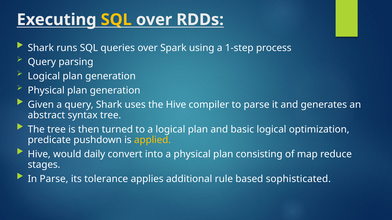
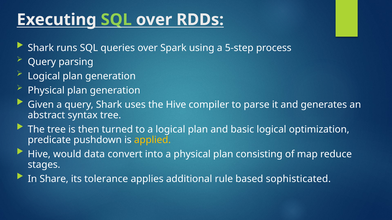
SQL at (116, 20) colour: yellow -> light green
1-step: 1-step -> 5-step
daily: daily -> data
In Parse: Parse -> Share
